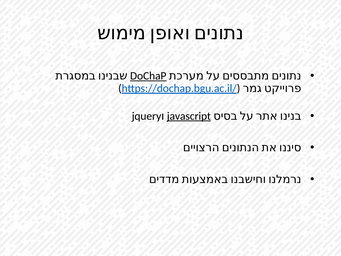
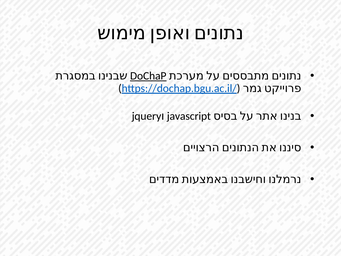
javascript underline: present -> none
